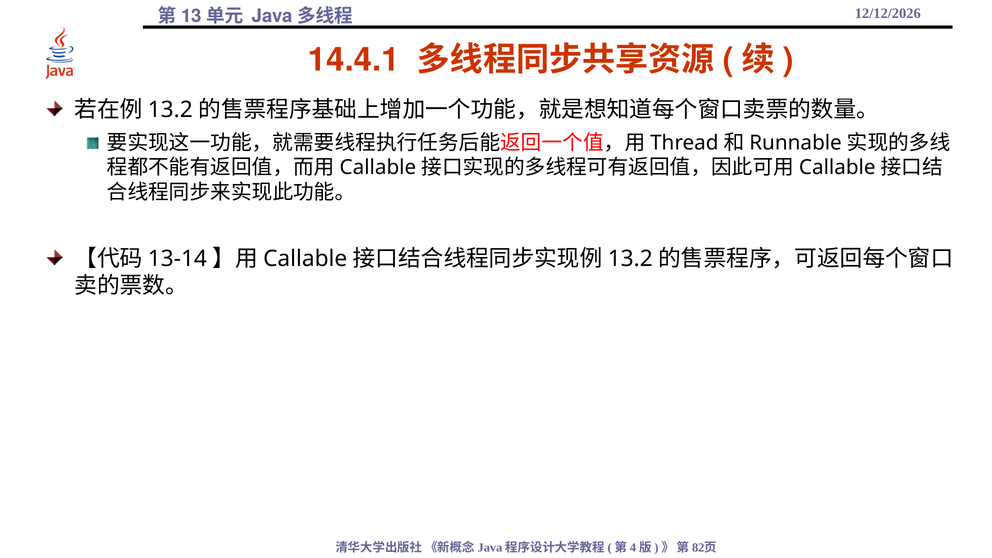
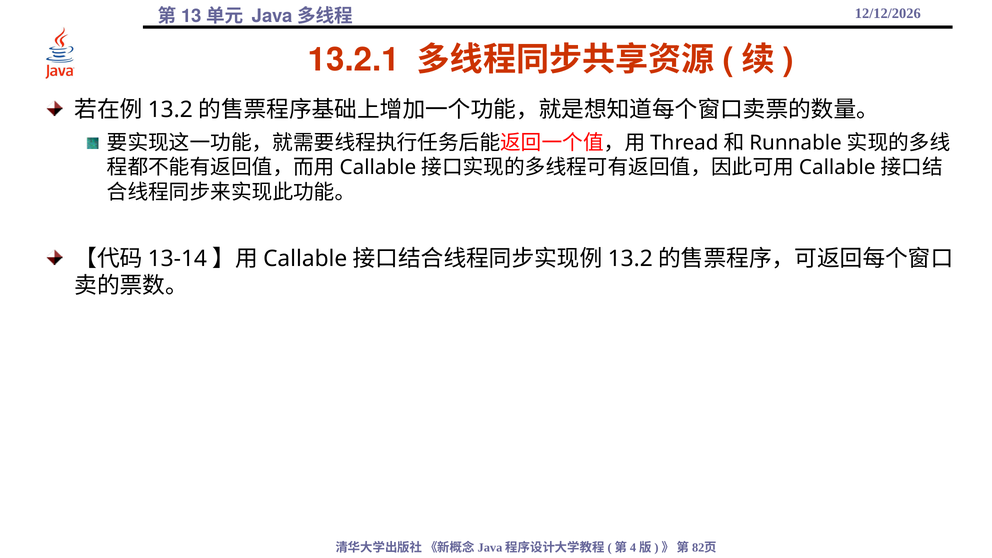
14.4.1: 14.4.1 -> 13.2.1
